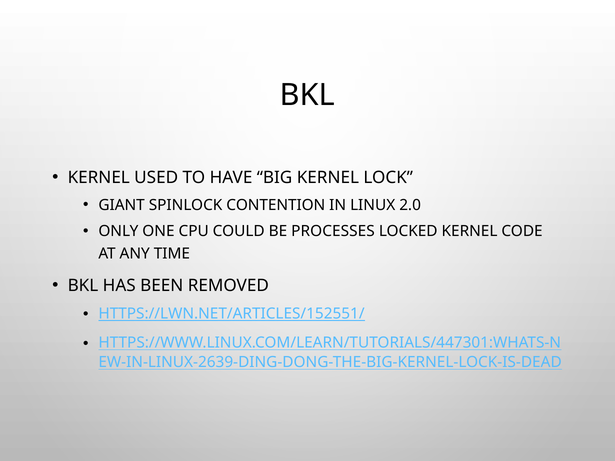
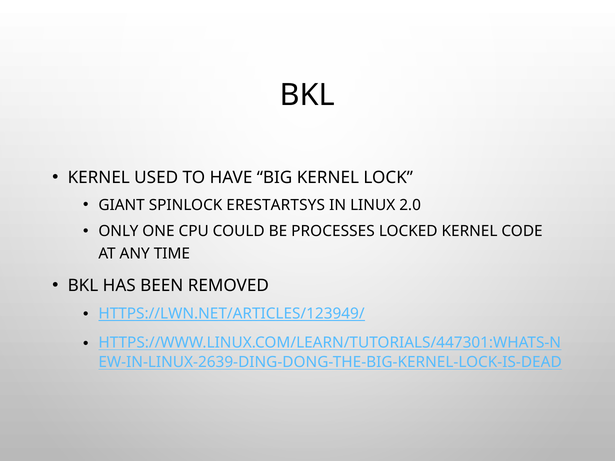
CONTENTION: CONTENTION -> ERESTARTSYS
HTTPS://LWN.NET/ARTICLES/152551/: HTTPS://LWN.NET/ARTICLES/152551/ -> HTTPS://LWN.NET/ARTICLES/123949/
